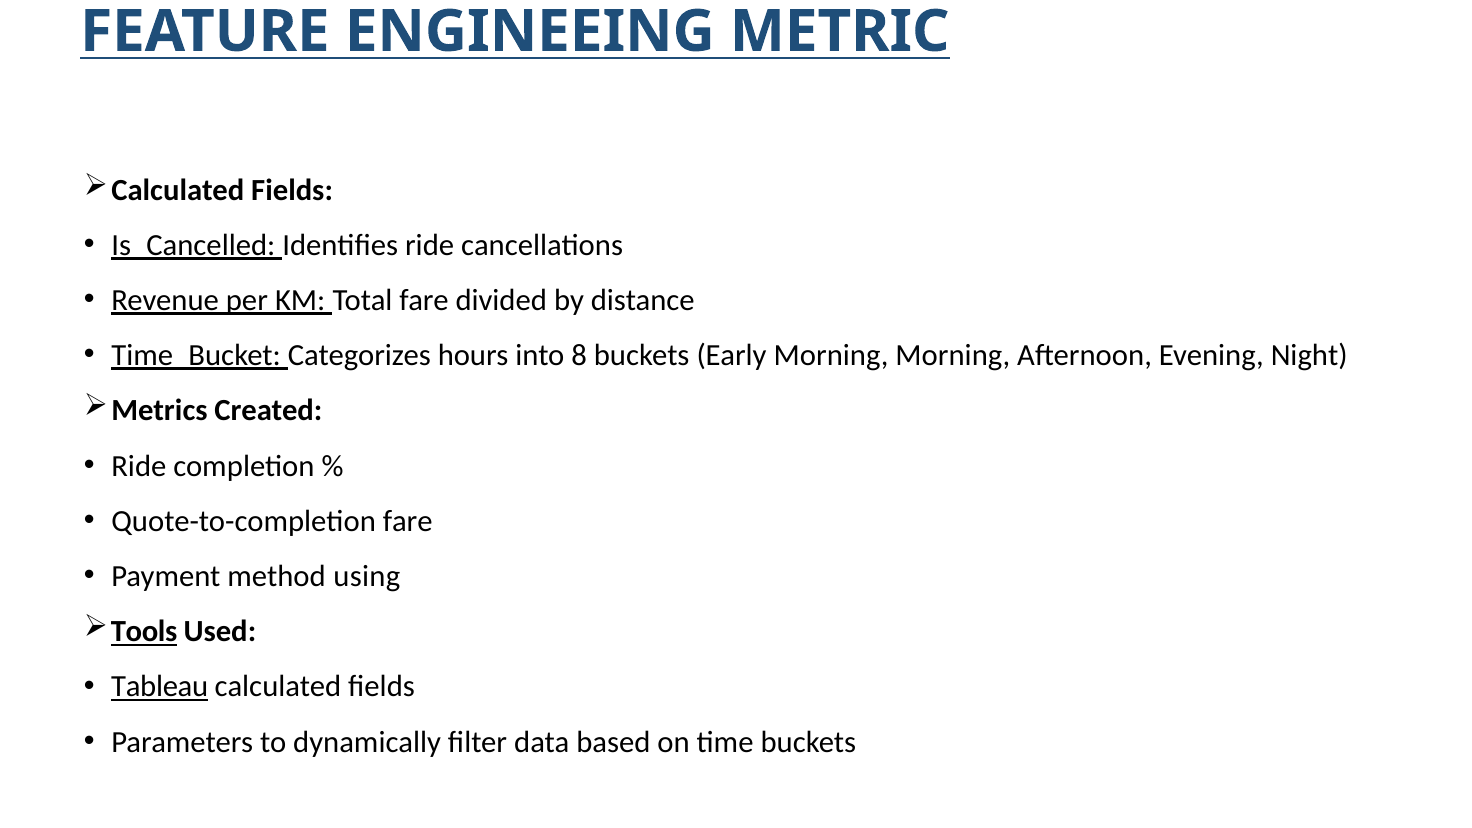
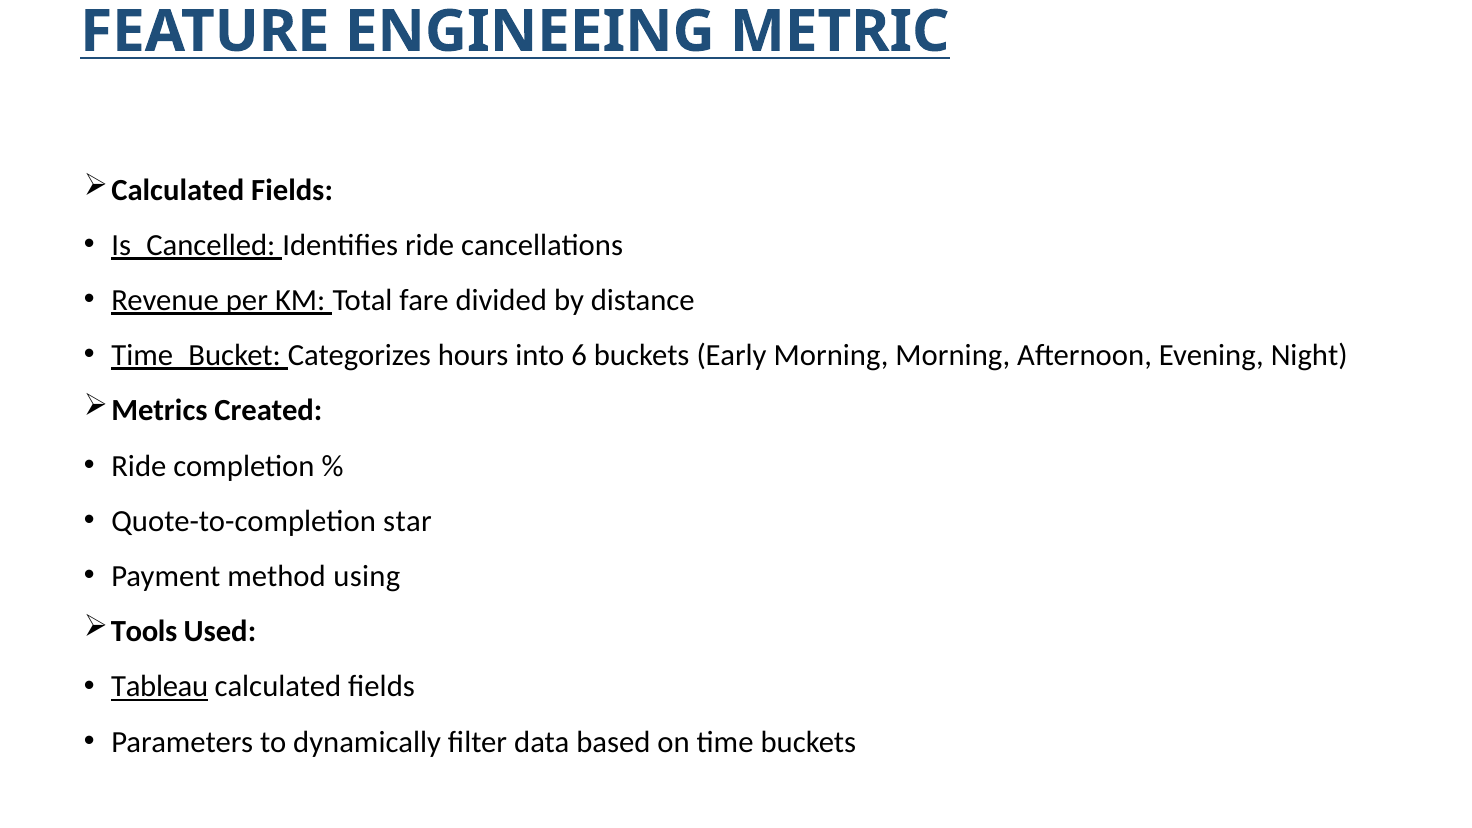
8: 8 -> 6
Quote-to-completion fare: fare -> star
Tools underline: present -> none
